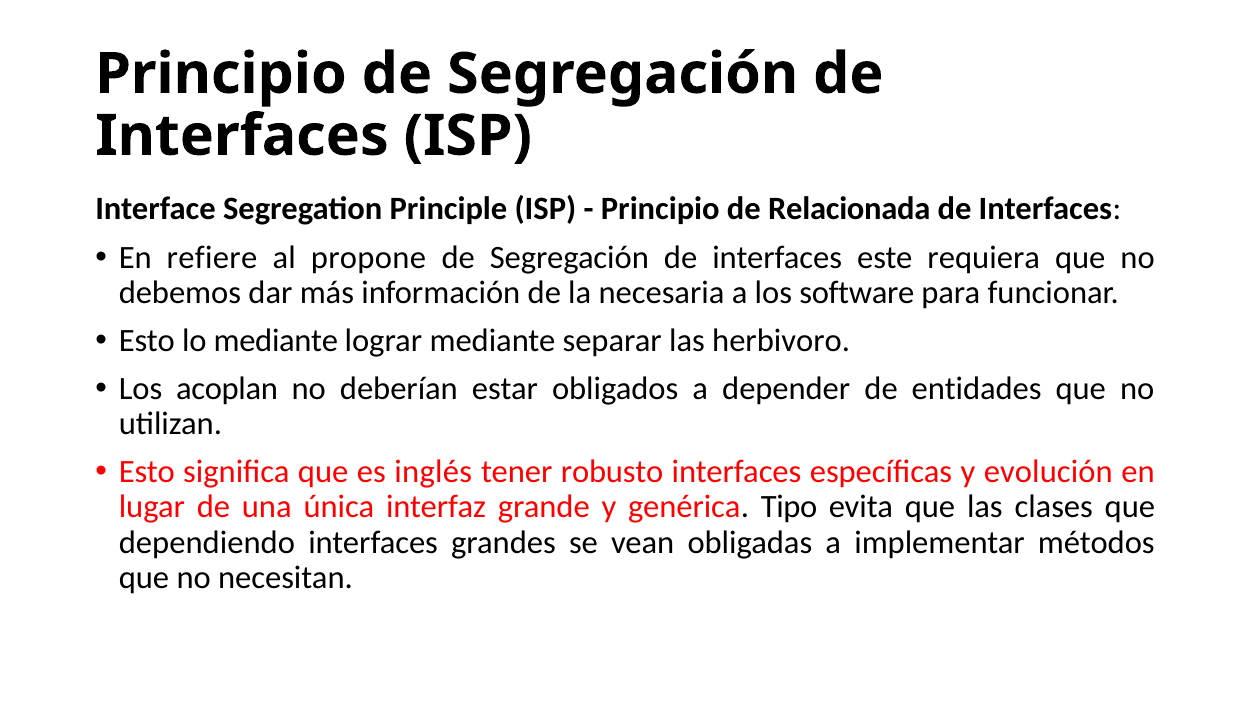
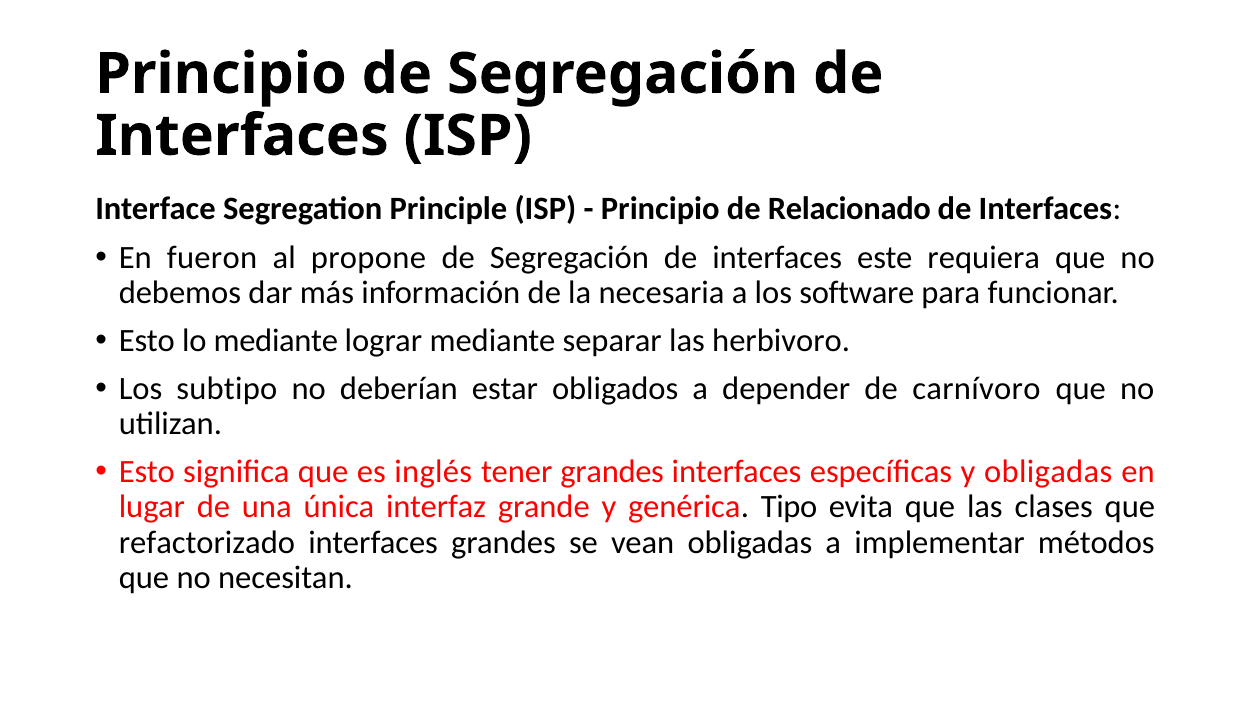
Relacionada: Relacionada -> Relacionado
refiere: refiere -> fueron
acoplan: acoplan -> subtipo
entidades: entidades -> carnívoro
tener robusto: robusto -> grandes
y evolución: evolución -> obligadas
dependiendo: dependiendo -> refactorizado
